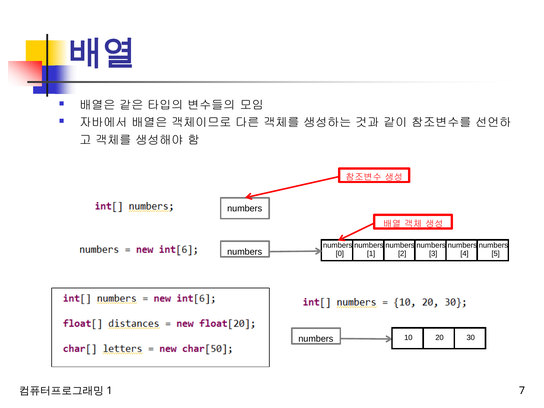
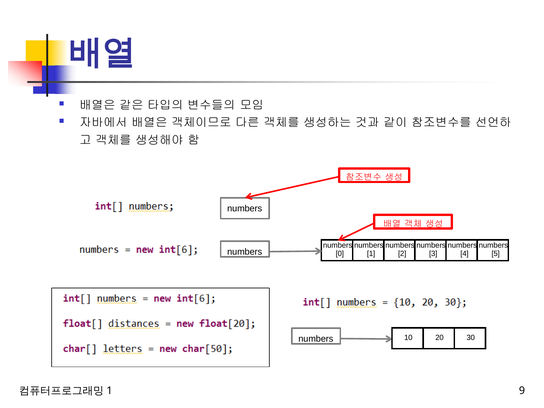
7: 7 -> 9
